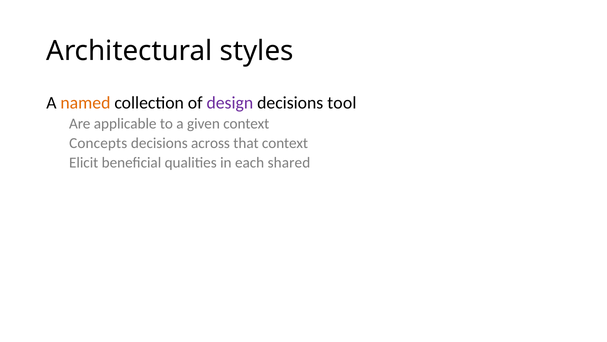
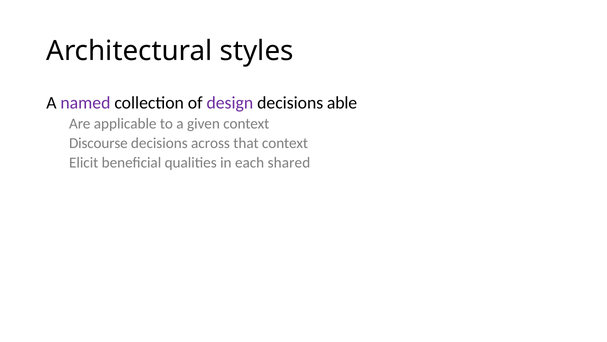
named colour: orange -> purple
tool: tool -> able
Concepts: Concepts -> Discourse
